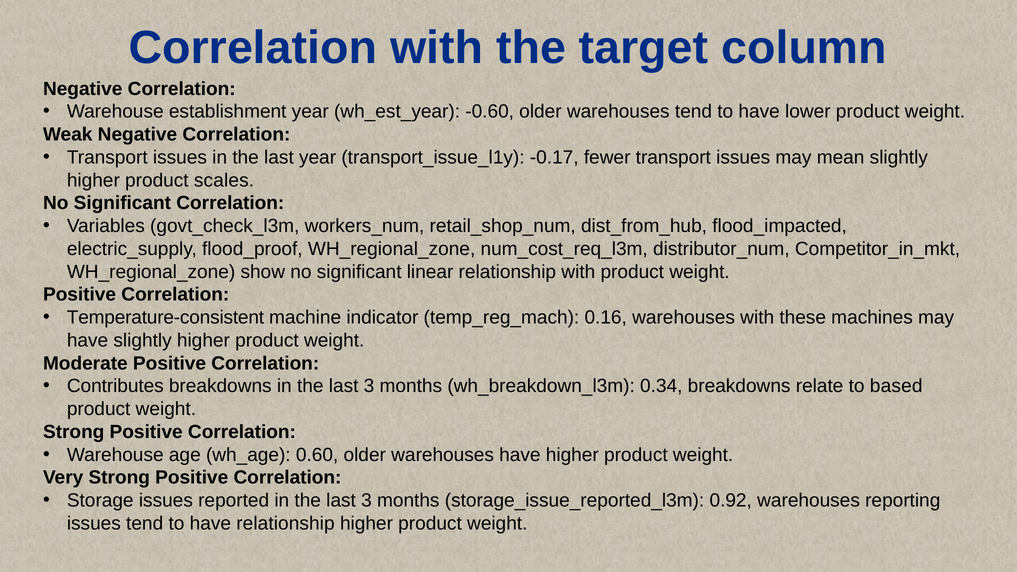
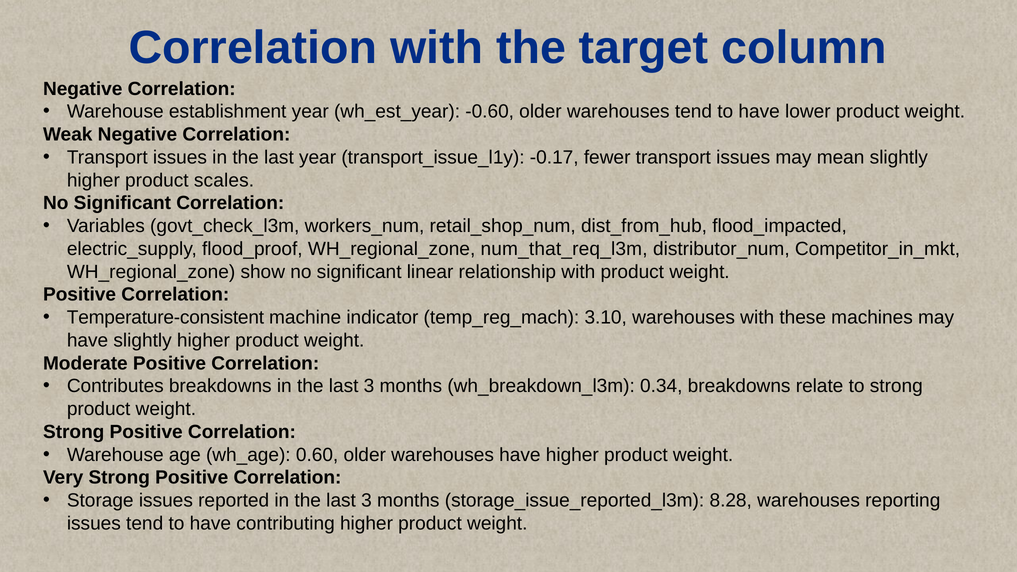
num_cost_req_l3m: num_cost_req_l3m -> num_that_req_l3m
0.16: 0.16 -> 3.10
to based: based -> strong
0.92: 0.92 -> 8.28
have relationship: relationship -> contributing
